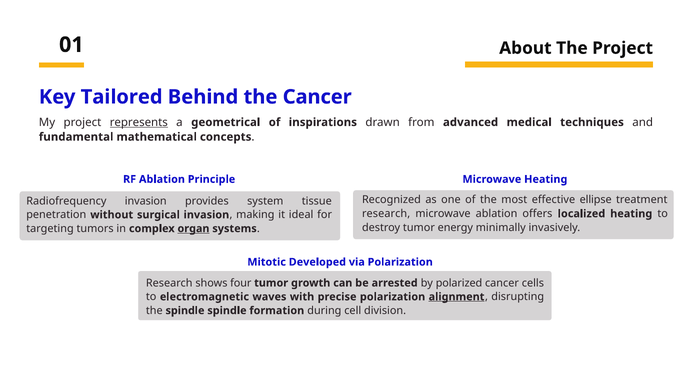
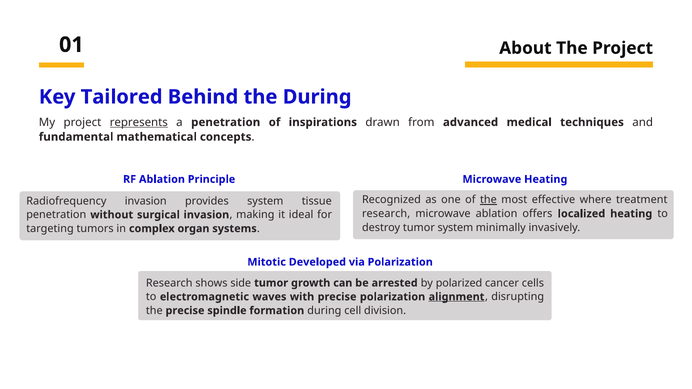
the Cancer: Cancer -> During
a geometrical: geometrical -> penetration
the at (488, 200) underline: none -> present
ellipse: ellipse -> where
tumor energy: energy -> system
organ underline: present -> none
four: four -> side
the spindle: spindle -> precise
